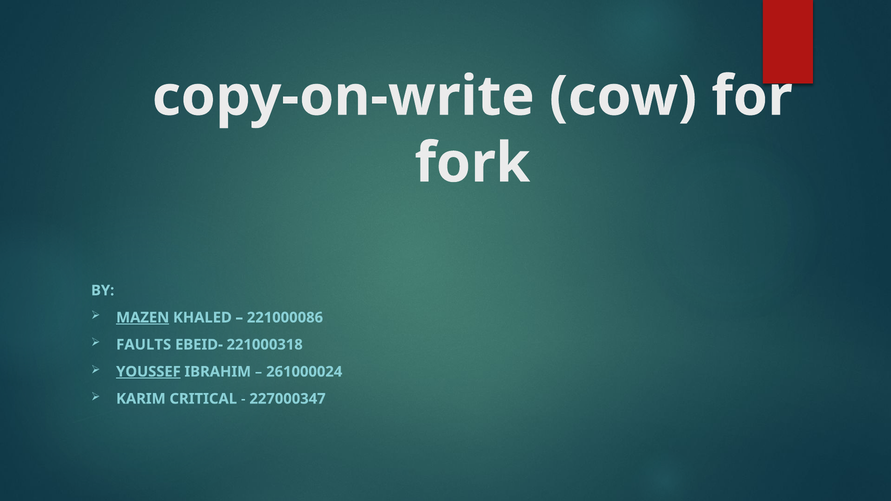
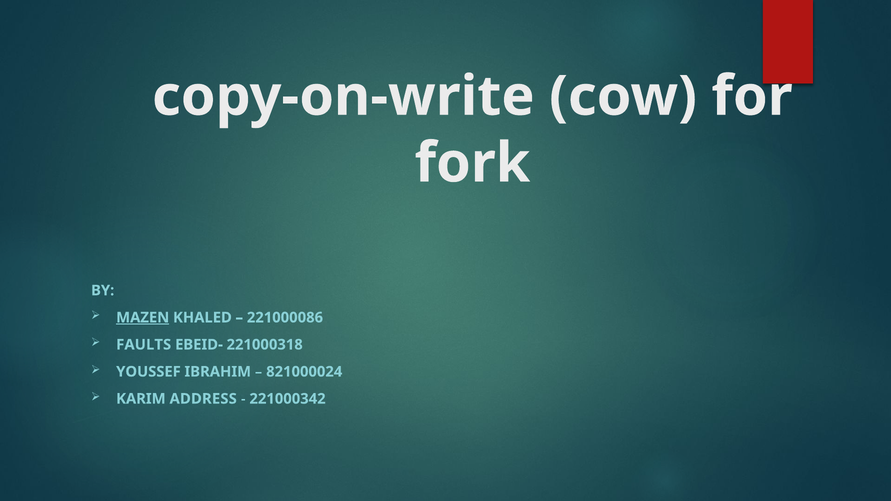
YOUSSEF underline: present -> none
261000024: 261000024 -> 821000024
CRITICAL: CRITICAL -> ADDRESS
227000347: 227000347 -> 221000342
